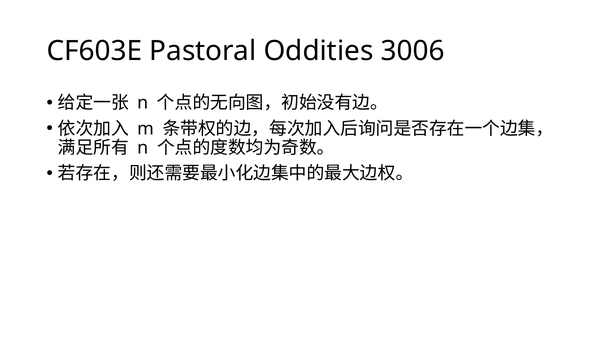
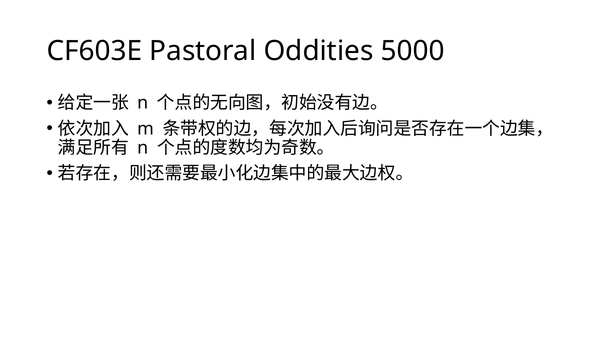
3006: 3006 -> 5000
